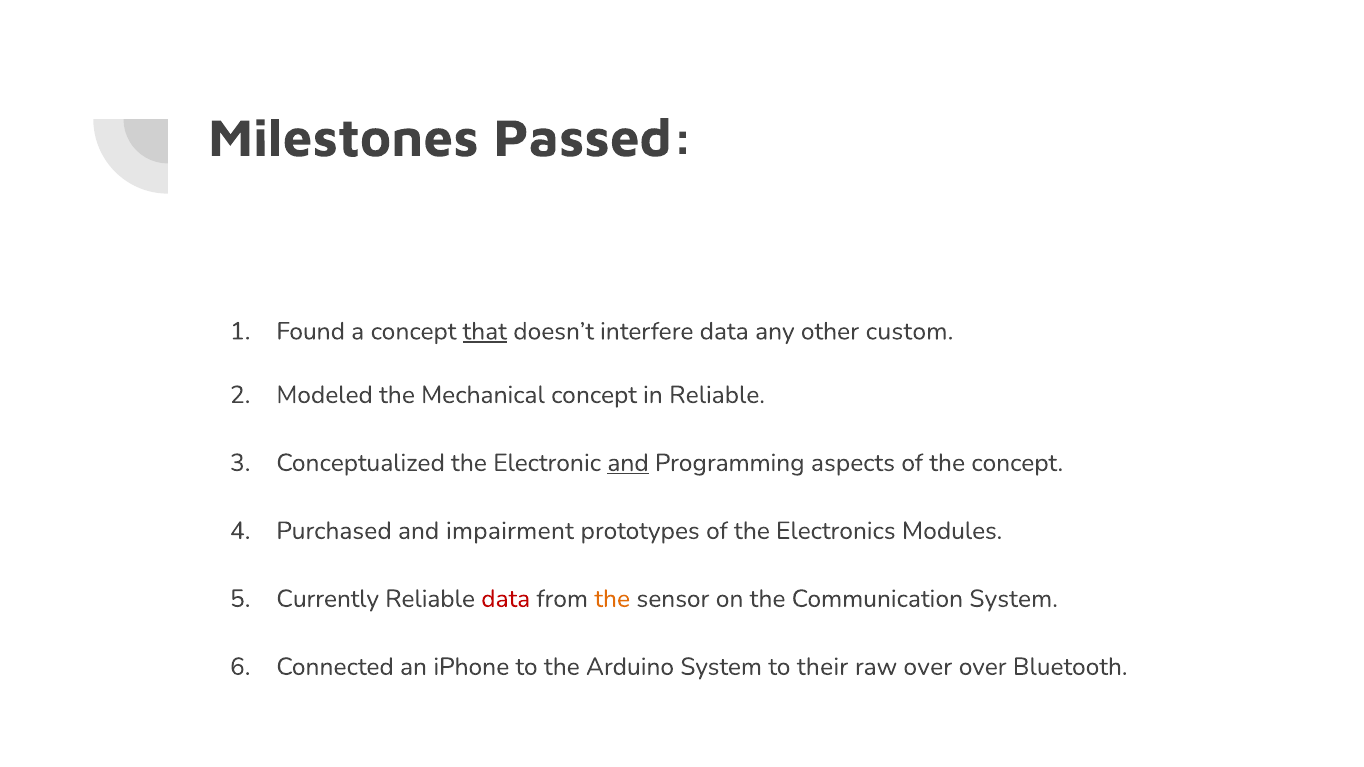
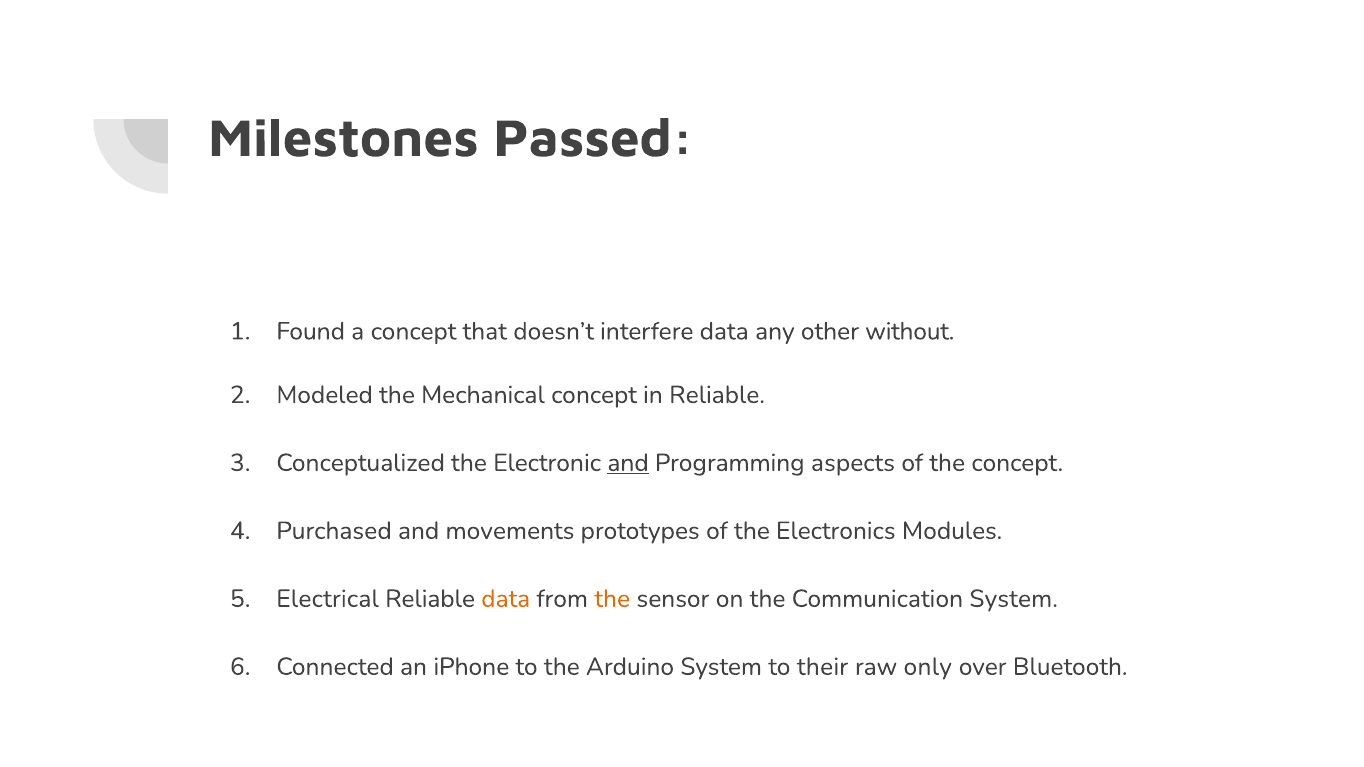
that underline: present -> none
custom: custom -> without
impairment: impairment -> movements
Currently: Currently -> Electrical
data at (506, 599) colour: red -> orange
raw over: over -> only
